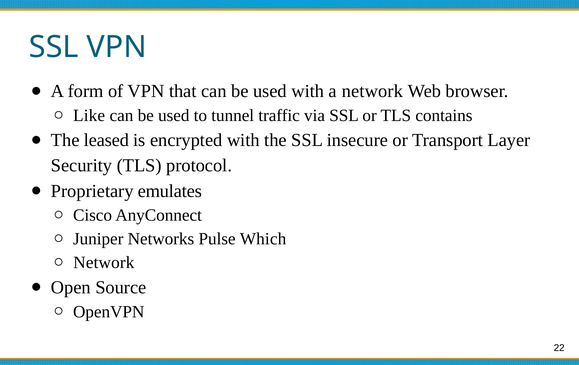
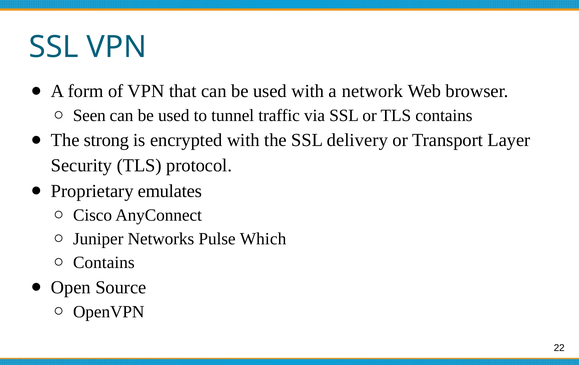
Like: Like -> Seen
leased: leased -> strong
insecure: insecure -> delivery
Network at (104, 263): Network -> Contains
